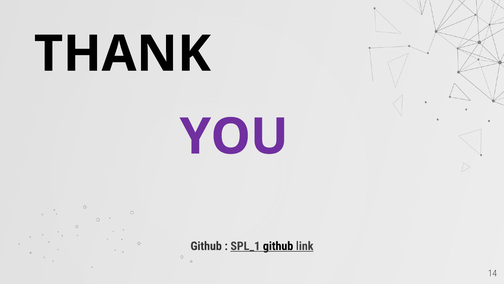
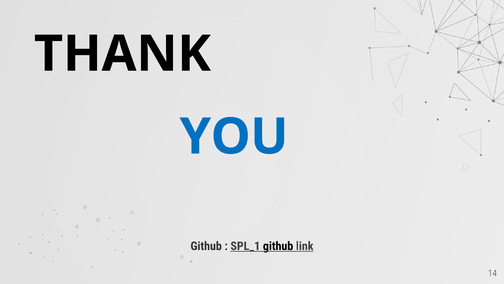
YOU colour: purple -> blue
